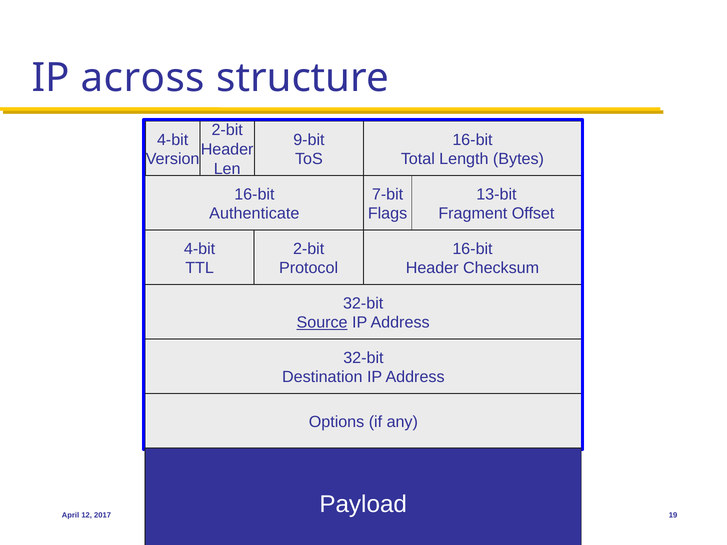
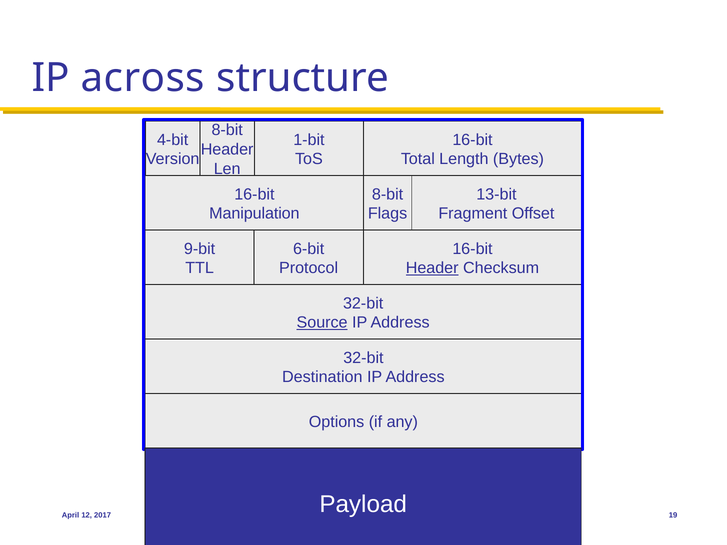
2-bit at (227, 130): 2-bit -> 8-bit
9-bit: 9-bit -> 1-bit
7-bit at (388, 194): 7-bit -> 8-bit
Authenticate: Authenticate -> Manipulation
4-bit at (200, 249): 4-bit -> 9-bit
2-bit at (309, 249): 2-bit -> 6-bit
Header at (432, 268) underline: none -> present
